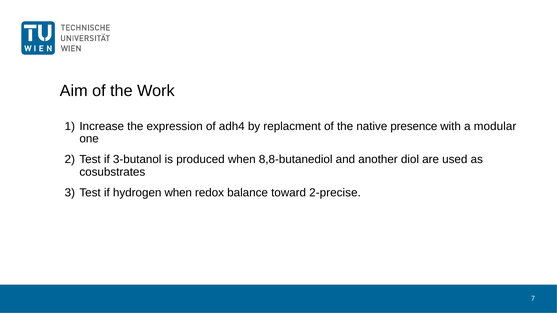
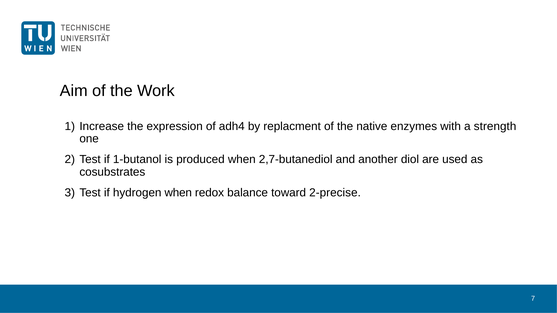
presence: presence -> enzymes
modular: modular -> strength
3-butanol: 3-butanol -> 1-butanol
8,8-butanediol: 8,8-butanediol -> 2,7-butanediol
